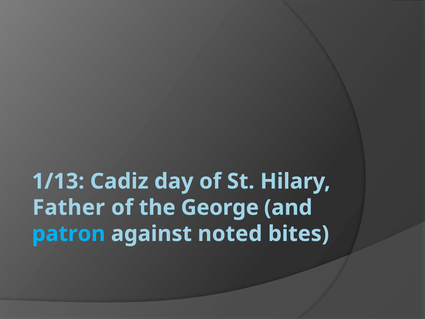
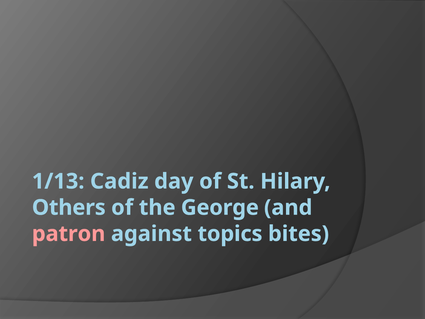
Father: Father -> Others
patron colour: light blue -> pink
noted: noted -> topics
